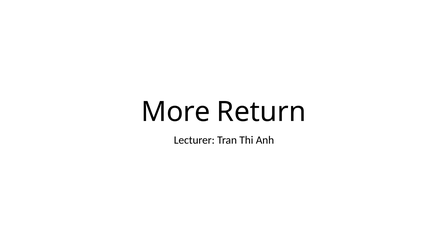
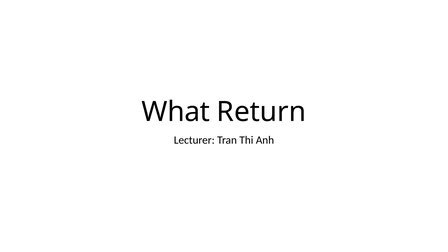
More: More -> What
